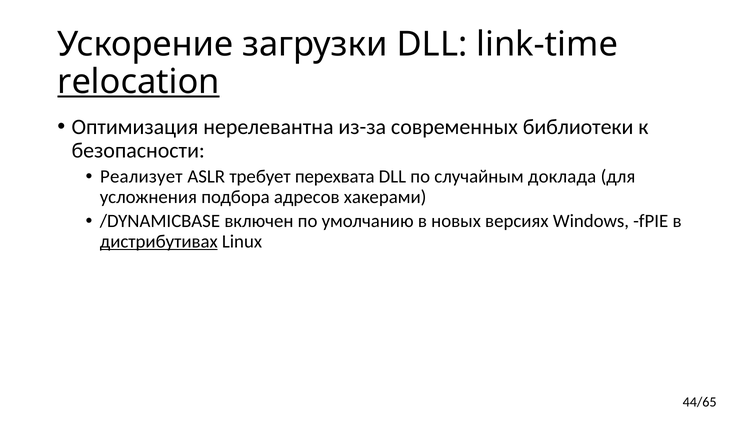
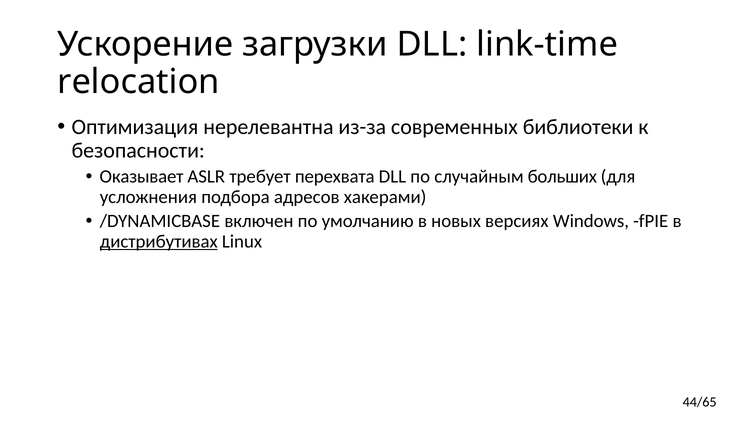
relocation underline: present -> none
Реализует: Реализует -> Оказывает
доклада: доклада -> больших
